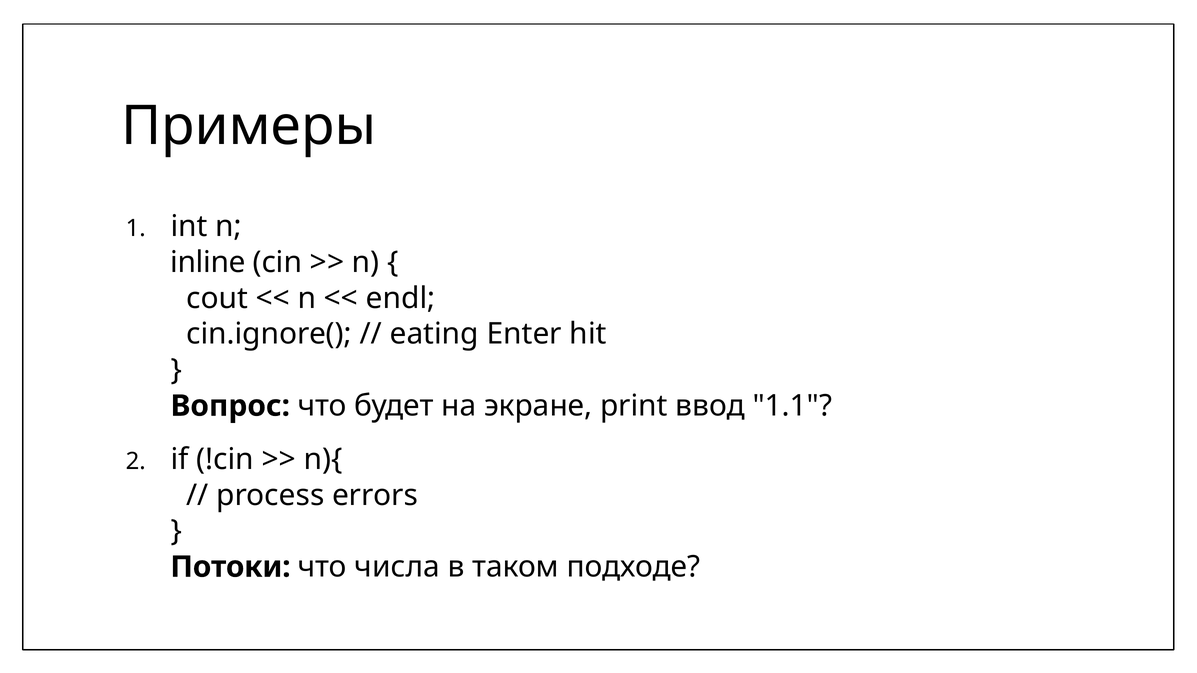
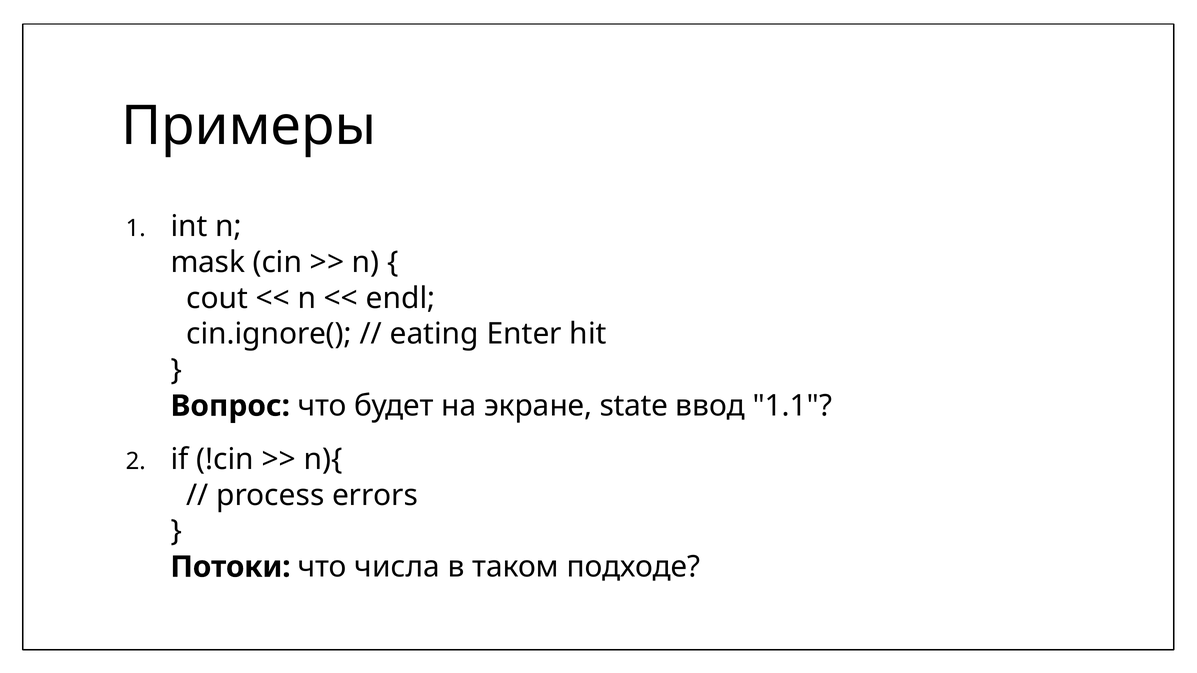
inline: inline -> mask
print: print -> state
